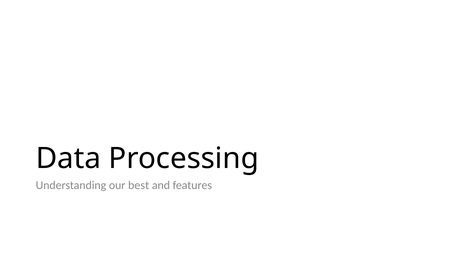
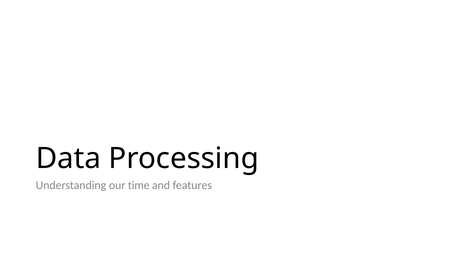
best: best -> time
